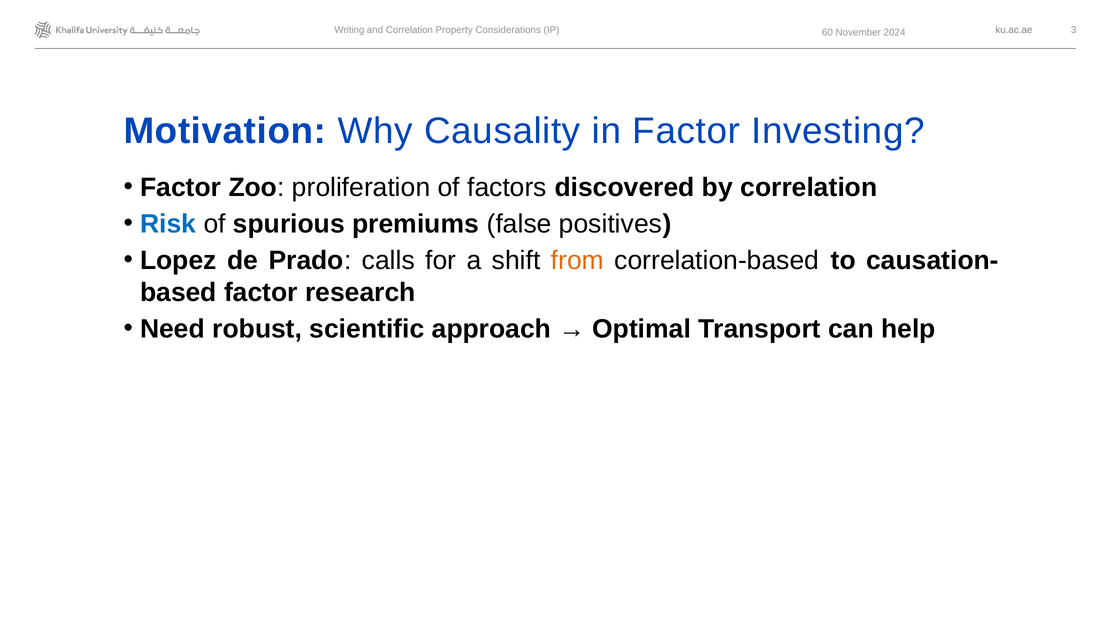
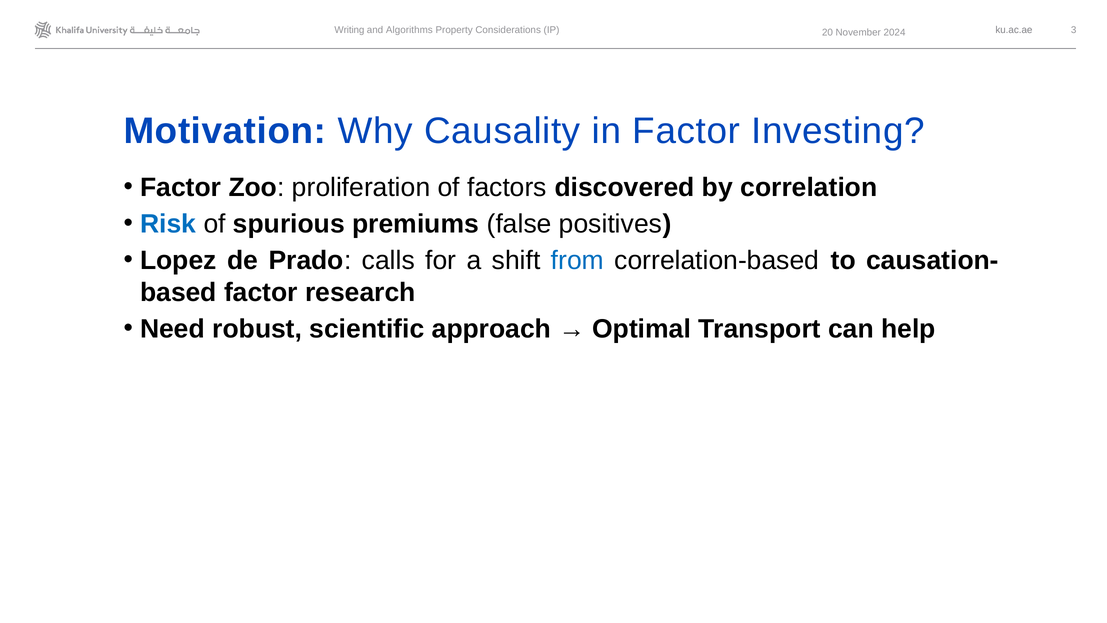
and Correlation: Correlation -> Algorithms
60: 60 -> 20
from colour: orange -> blue
